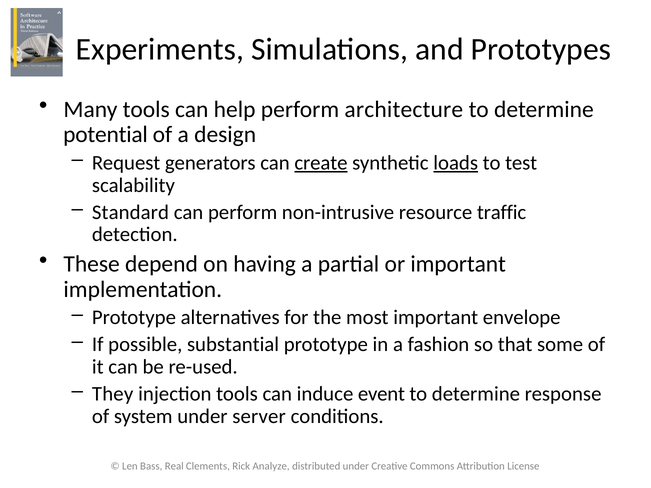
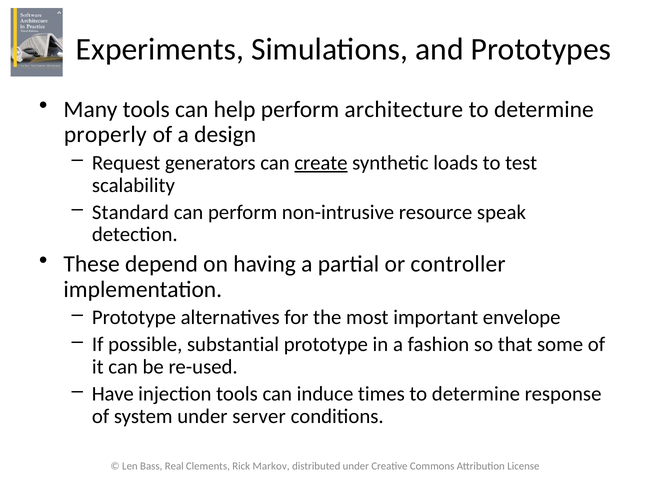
potential: potential -> properly
loads underline: present -> none
traffic: traffic -> speak
or important: important -> controller
They: They -> Have
event: event -> times
Analyze: Analyze -> Markov
